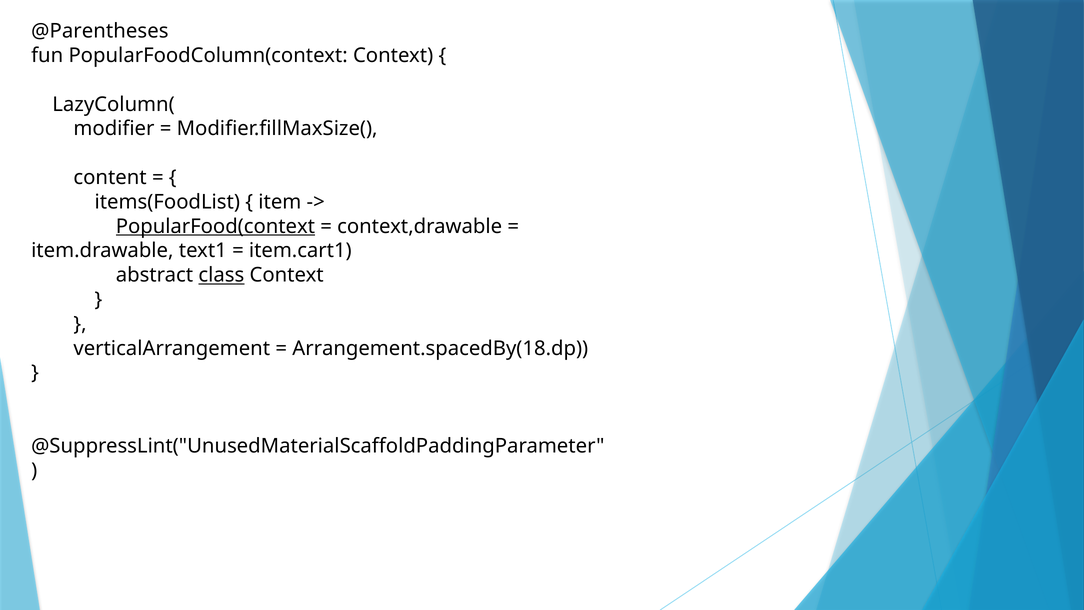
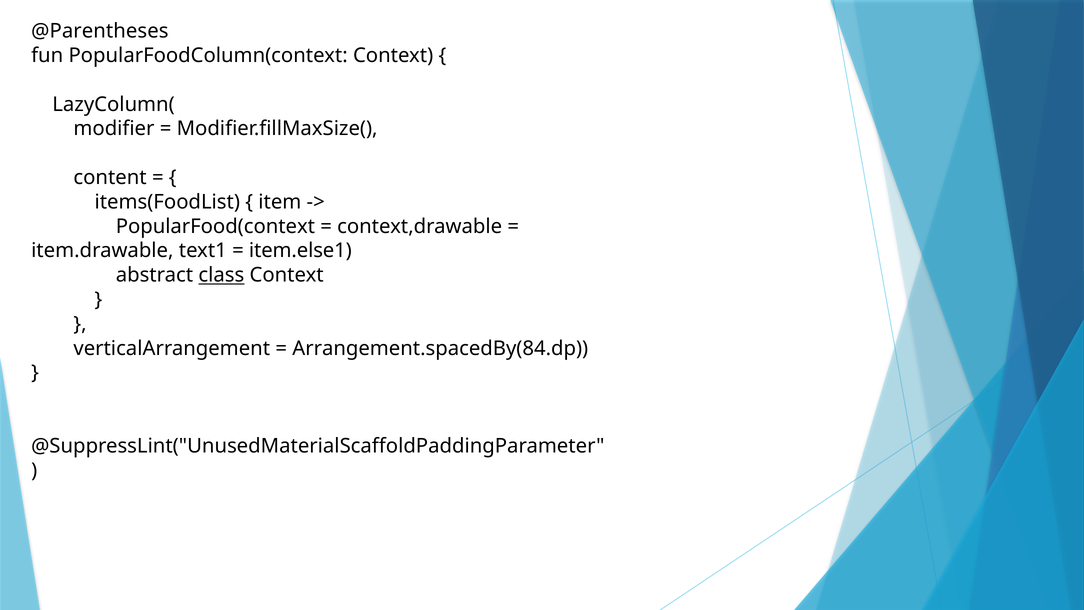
PopularFood(context underline: present -> none
item.cart1: item.cart1 -> item.else1
Arrangement.spacedBy(18.dp: Arrangement.spacedBy(18.dp -> Arrangement.spacedBy(84.dp
